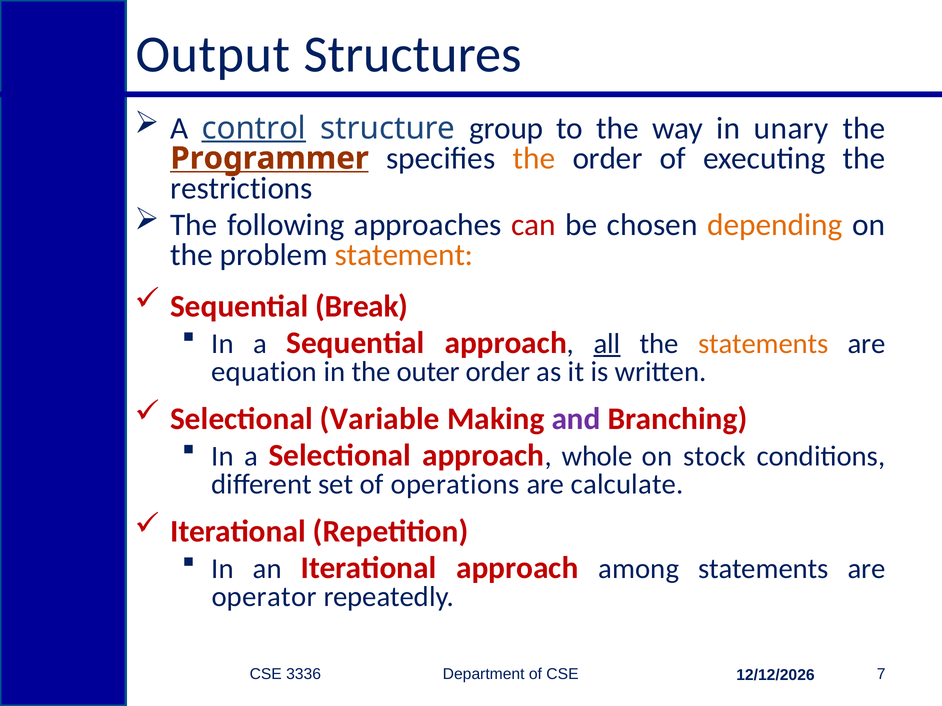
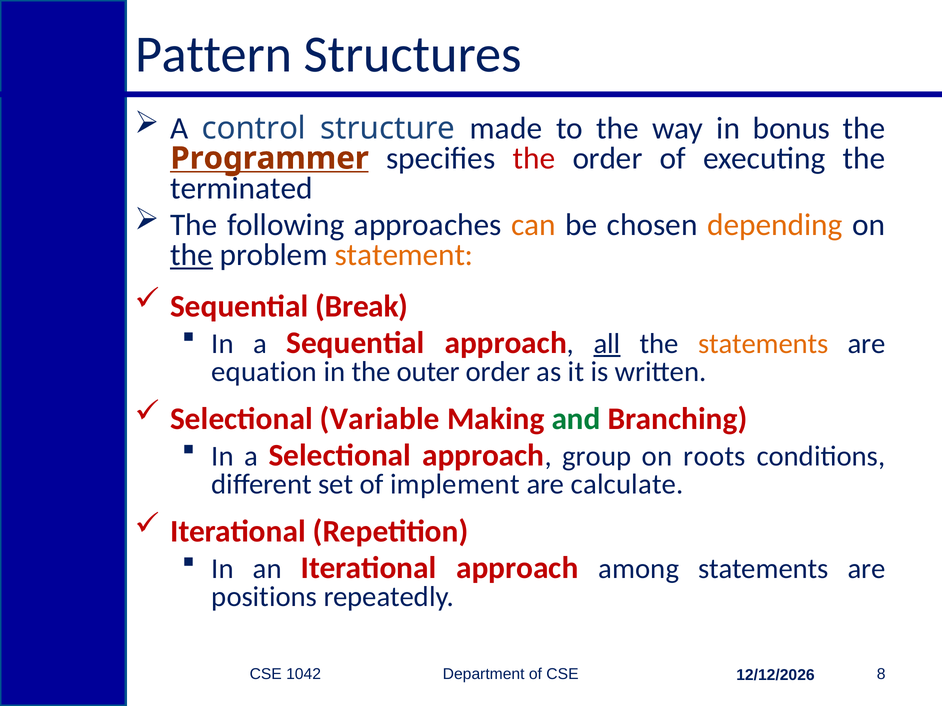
Output: Output -> Pattern
control underline: present -> none
group: group -> made
unary: unary -> bonus
the at (534, 158) colour: orange -> red
restrictions: restrictions -> terminated
can colour: red -> orange
the at (192, 255) underline: none -> present
and colour: purple -> green
whole: whole -> group
stock: stock -> roots
operations: operations -> implement
operator: operator -> positions
3336: 3336 -> 1042
7: 7 -> 8
